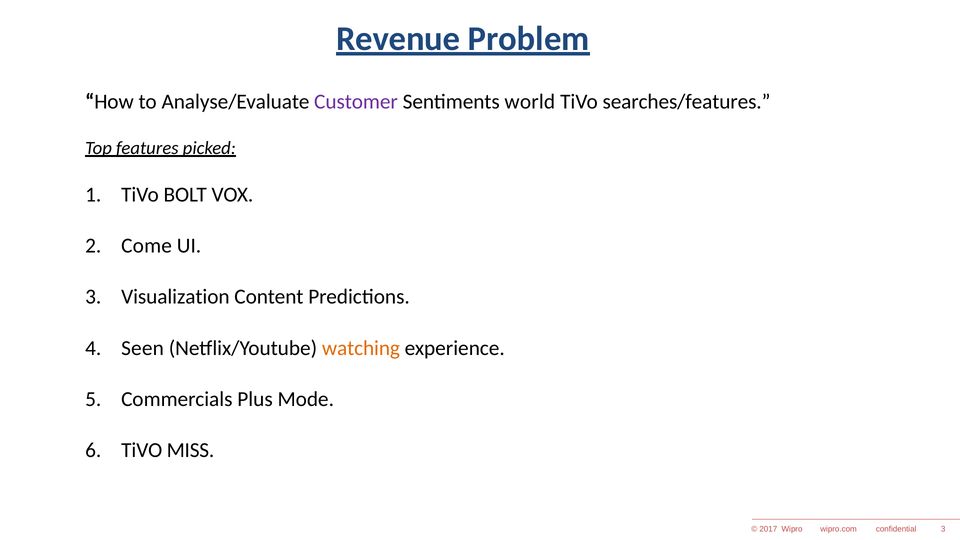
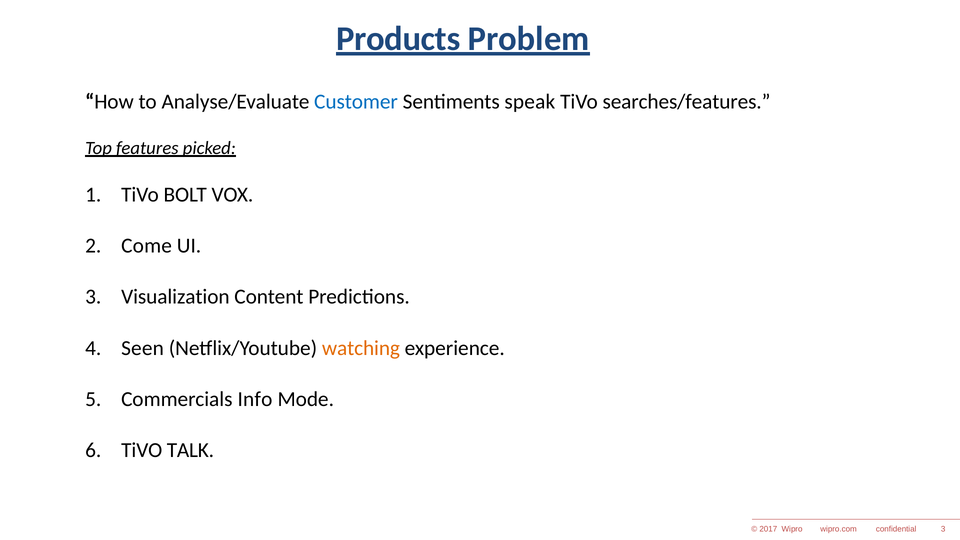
Revenue: Revenue -> Products
Customer colour: purple -> blue
world: world -> speak
Plus: Plus -> Info
MISS: MISS -> TALK
